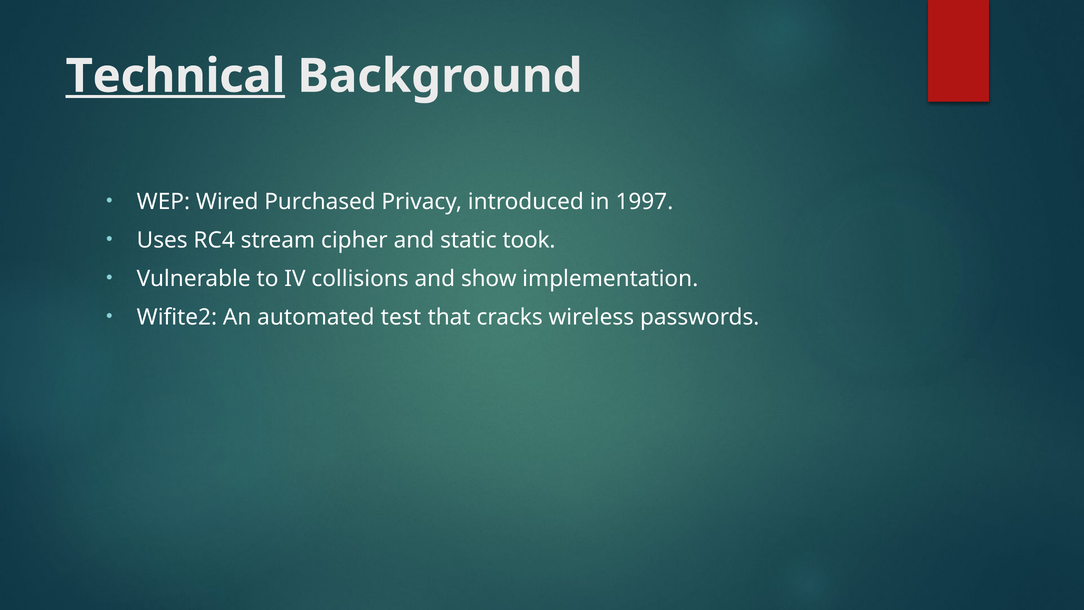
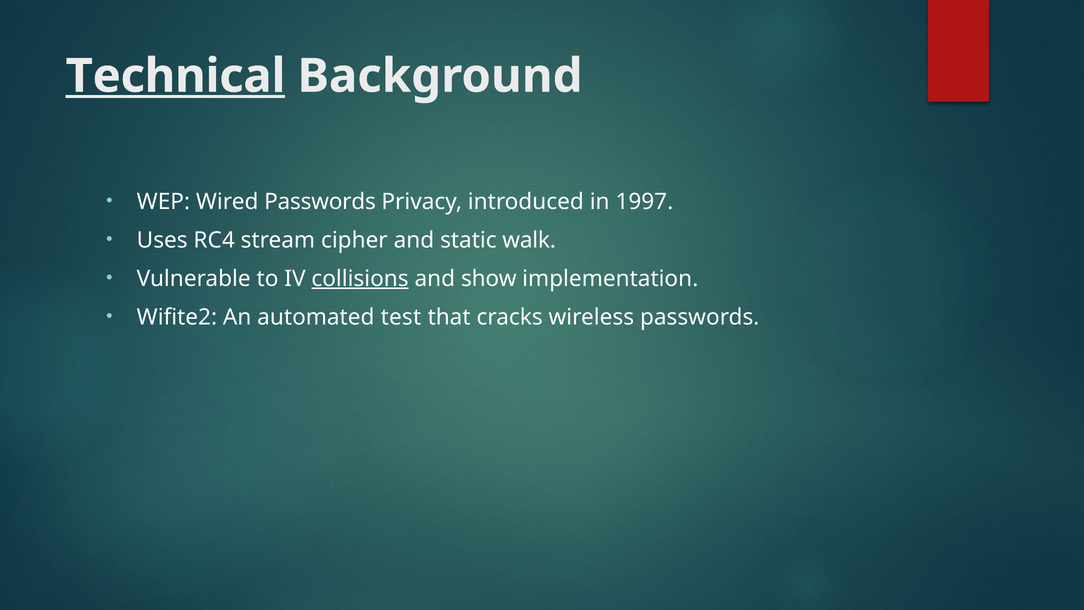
Wired Purchased: Purchased -> Passwords
took: took -> walk
collisions underline: none -> present
